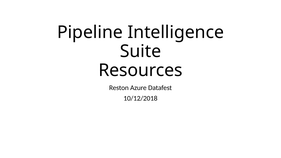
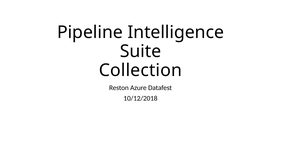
Resources: Resources -> Collection
